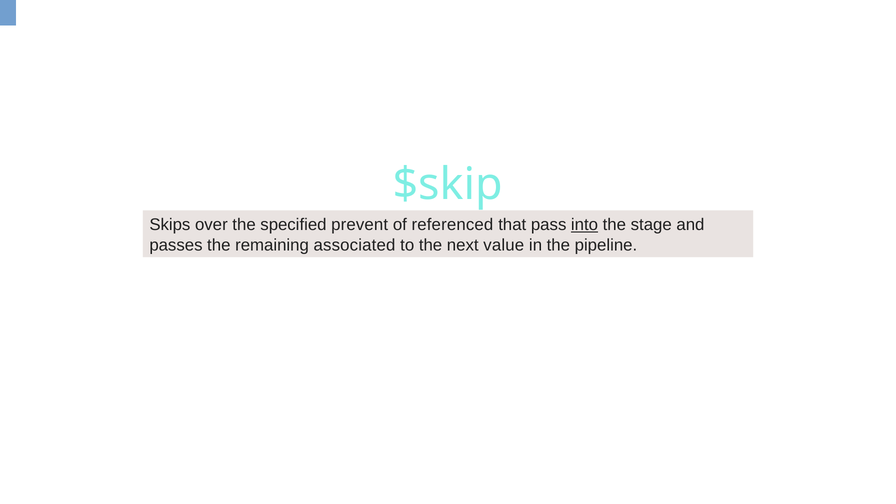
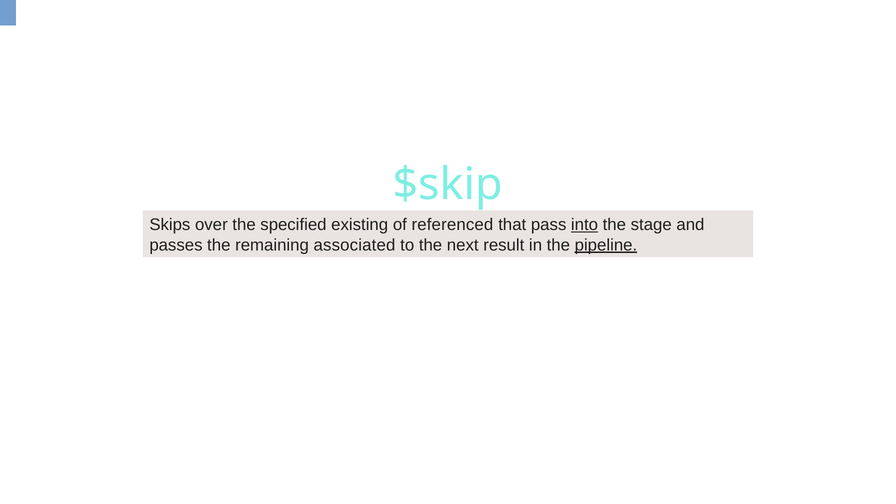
prevent: prevent -> existing
value: value -> result
pipeline underline: none -> present
